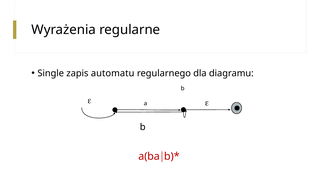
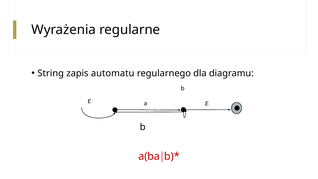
Single: Single -> String
